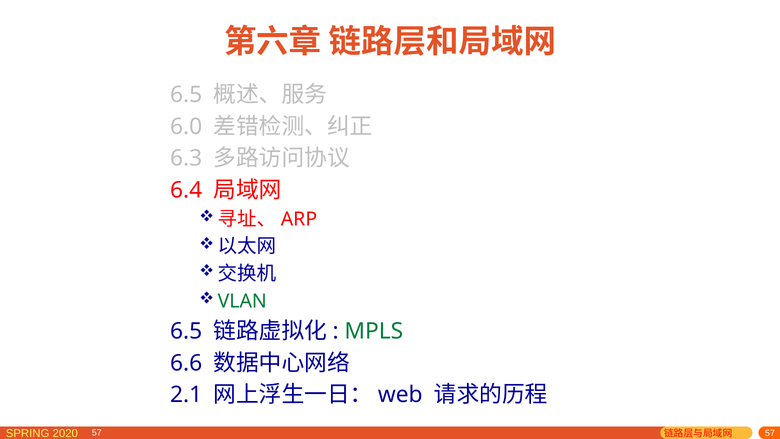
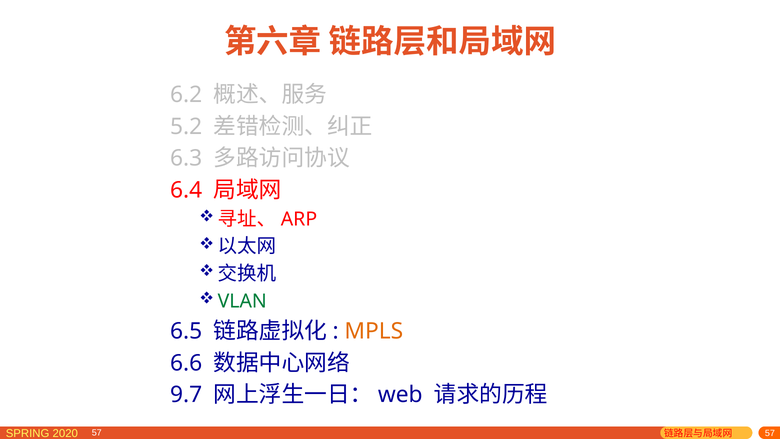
6.5 at (186, 95): 6.5 -> 6.2
6.0: 6.0 -> 5.2
MPLS colour: green -> orange
2.1: 2.1 -> 9.7
